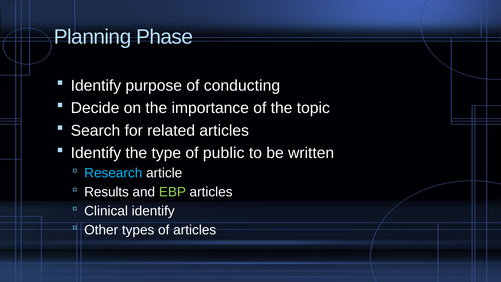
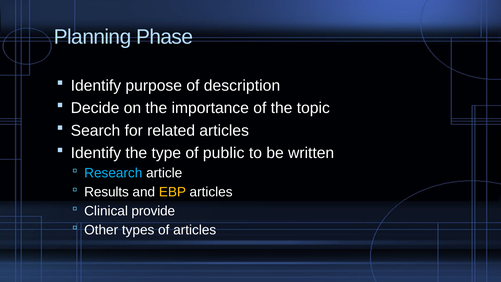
conducting: conducting -> description
EBP colour: light green -> yellow
Clinical identify: identify -> provide
